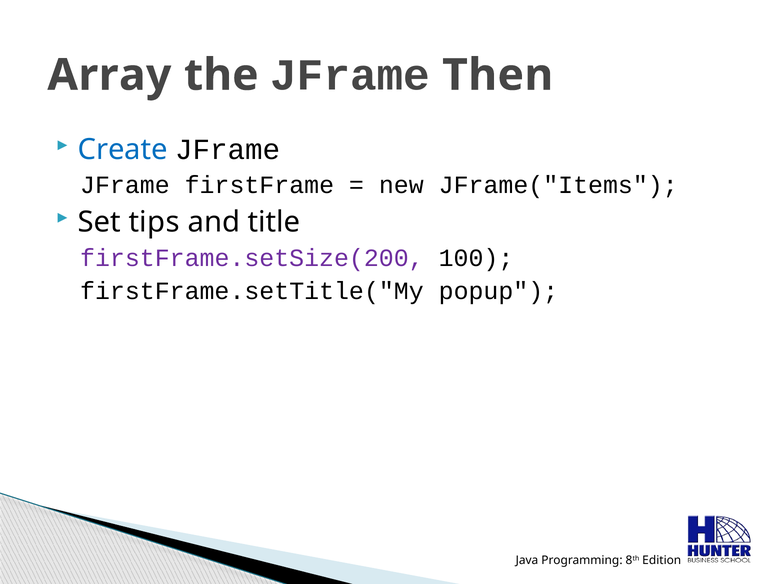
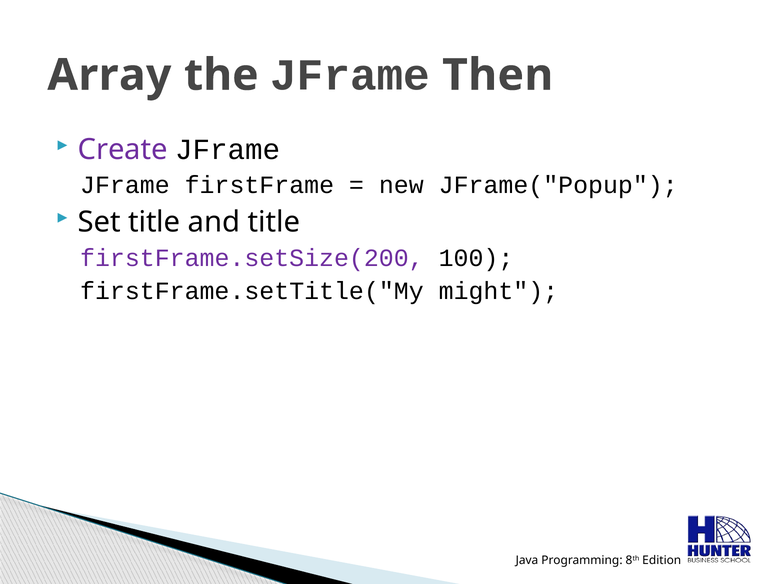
Create colour: blue -> purple
JFrame("Items: JFrame("Items -> JFrame("Popup
Set tips: tips -> title
popup: popup -> might
